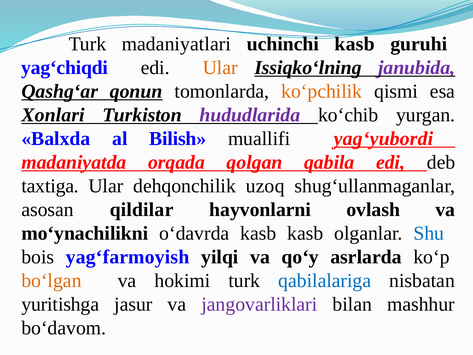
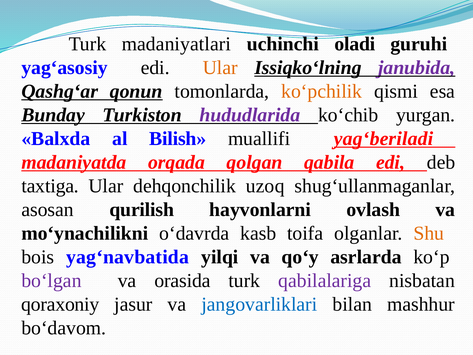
uchinchi kasb: kasb -> oladi
yag‘chiqdi: yag‘chiqdi -> yag‘asosiy
Xonlari: Xonlari -> Bunday
yag‘yubordi: yag‘yubordi -> yag‘beriladi
qildilar: qildilar -> qurilish
kasb kasb: kasb -> toifa
Shu colour: blue -> orange
yag‘farmoyish: yag‘farmoyish -> yag‘navbatida
bo‘lgan colour: orange -> purple
hokimi: hokimi -> orasida
qabilalariga colour: blue -> purple
yuritishga: yuritishga -> qoraxoniy
jangovarliklari colour: purple -> blue
